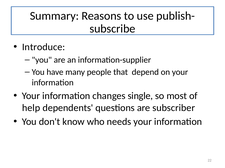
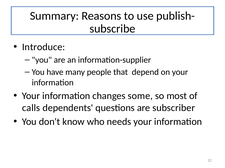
single: single -> some
help: help -> calls
